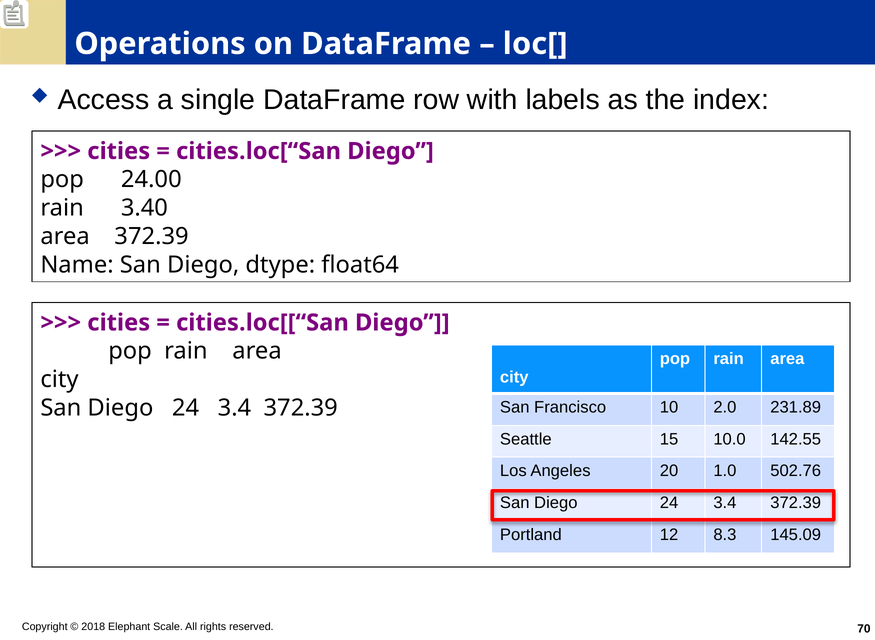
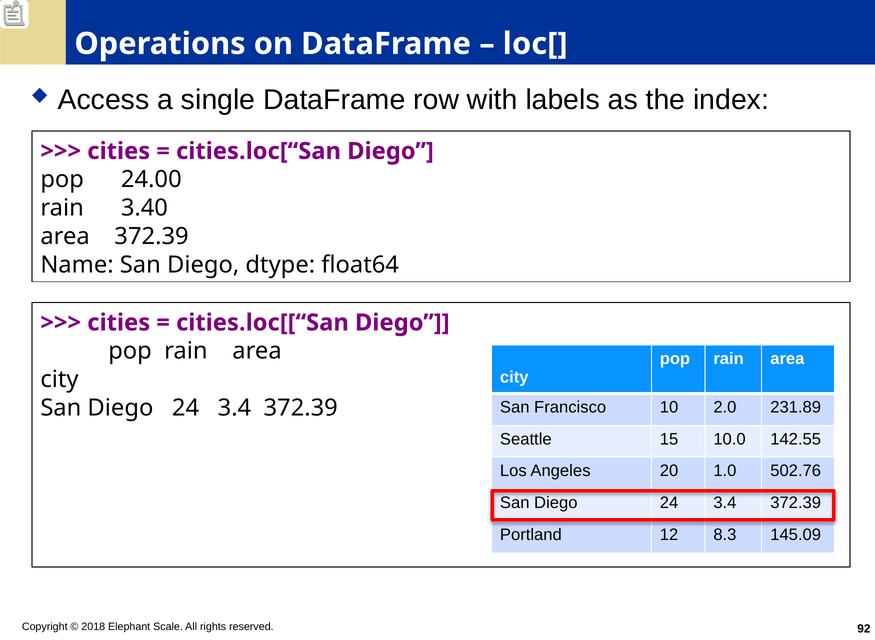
70: 70 -> 92
